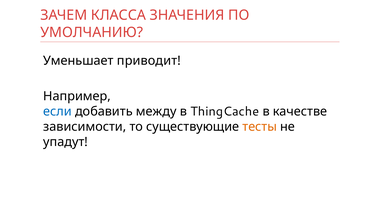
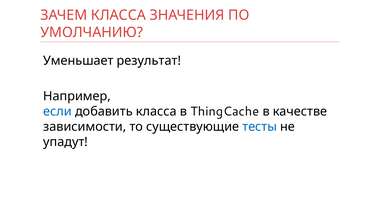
приводит: приводит -> результат
добавить между: между -> класса
тесты colour: orange -> blue
